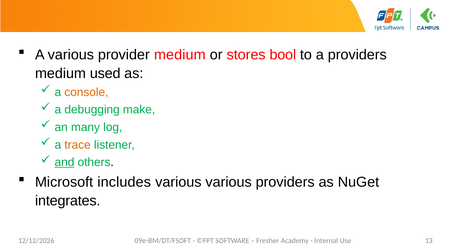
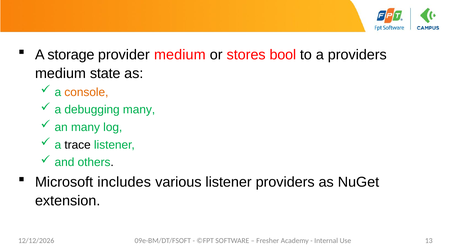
A various: various -> storage
used: used -> state
debugging make: make -> many
trace colour: orange -> black
and underline: present -> none
various various: various -> listener
integrates: integrates -> extension
